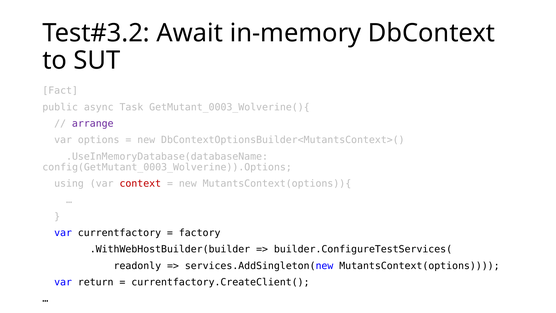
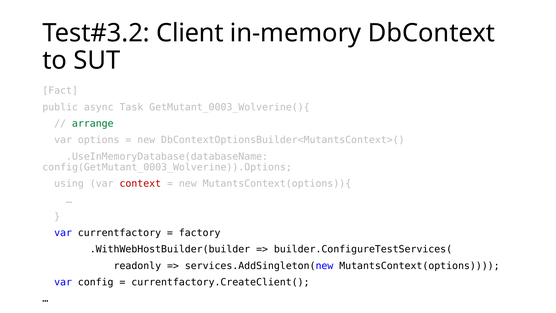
Await: Await -> Client
arrange colour: purple -> green
return: return -> config
